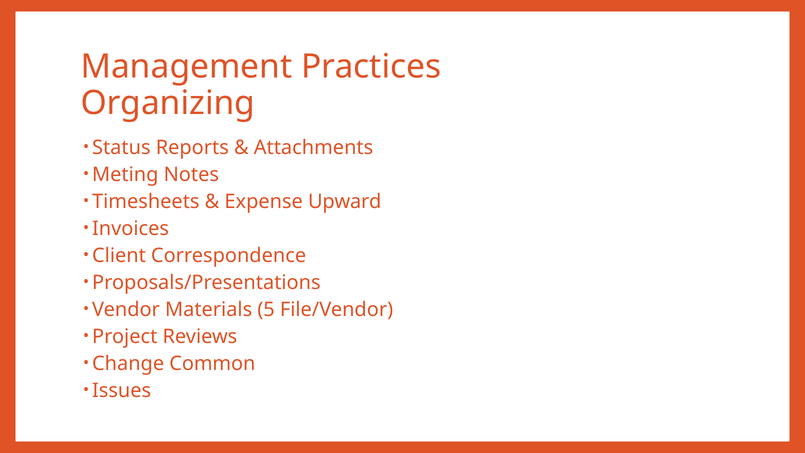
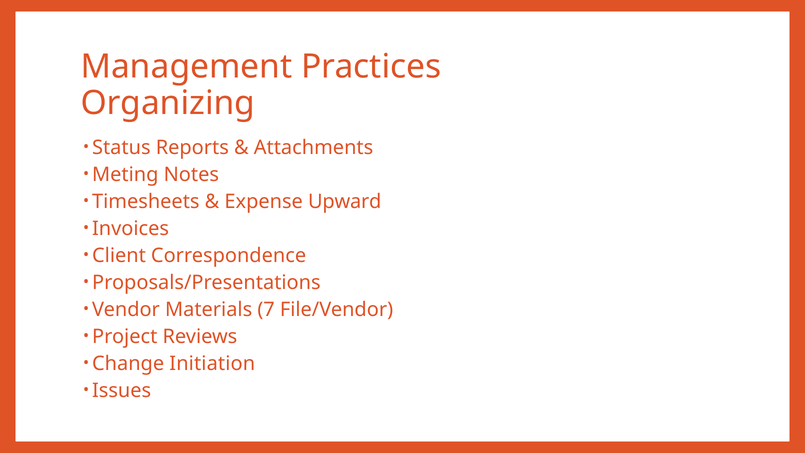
5: 5 -> 7
Common: Common -> Initiation
